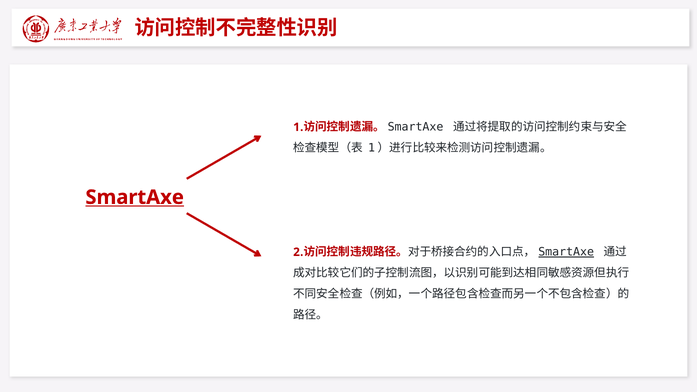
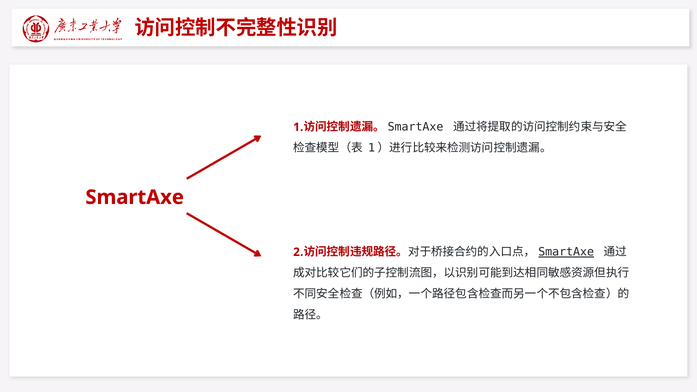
SmartAxe at (135, 197) underline: present -> none
